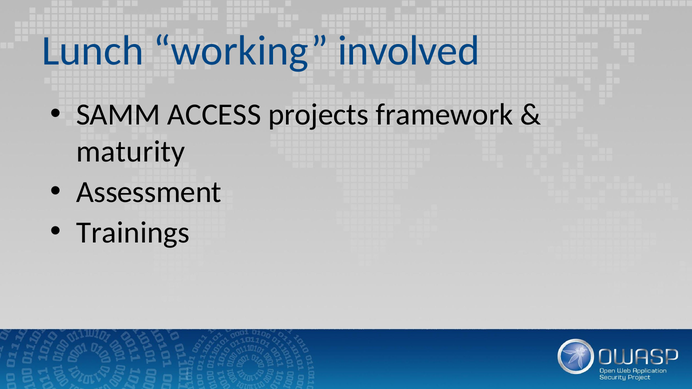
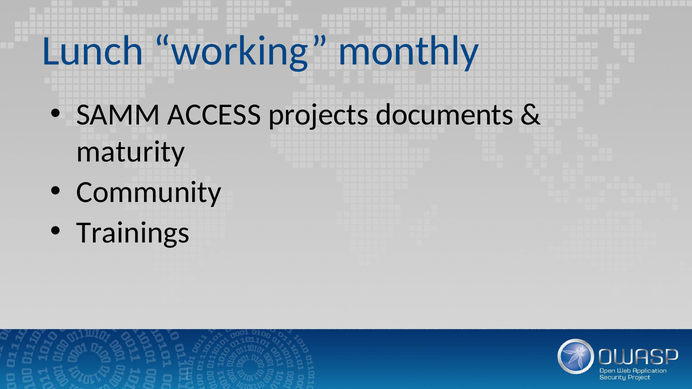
involved: involved -> monthly
framework: framework -> documents
Assessment: Assessment -> Community
